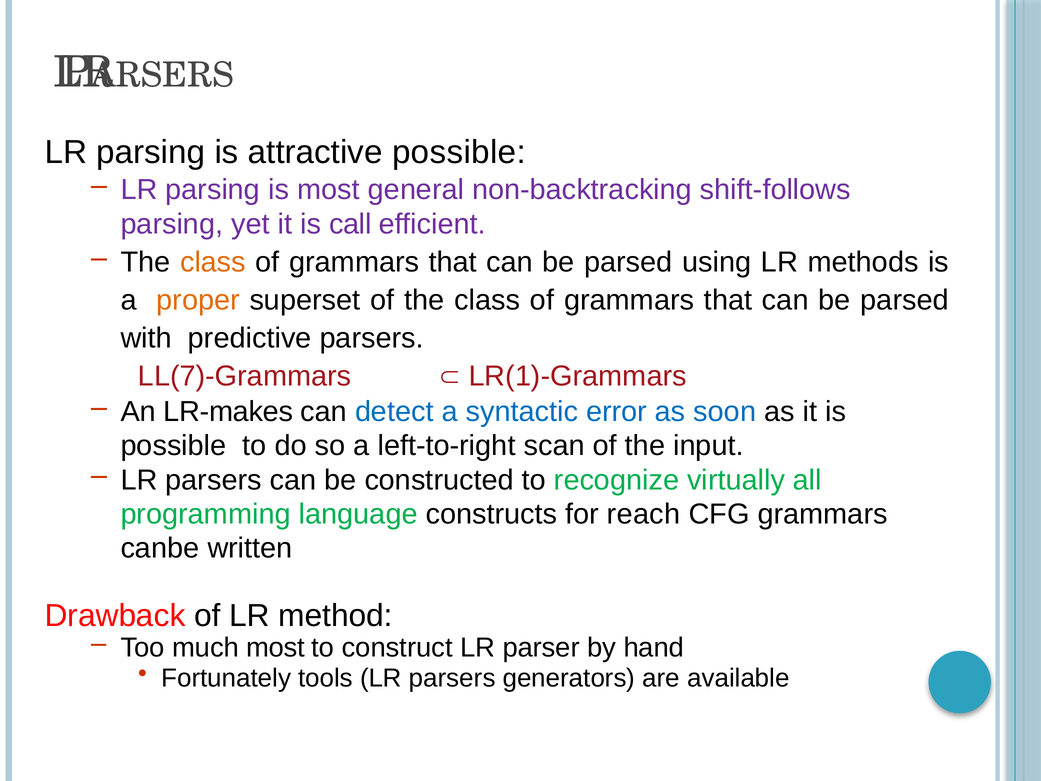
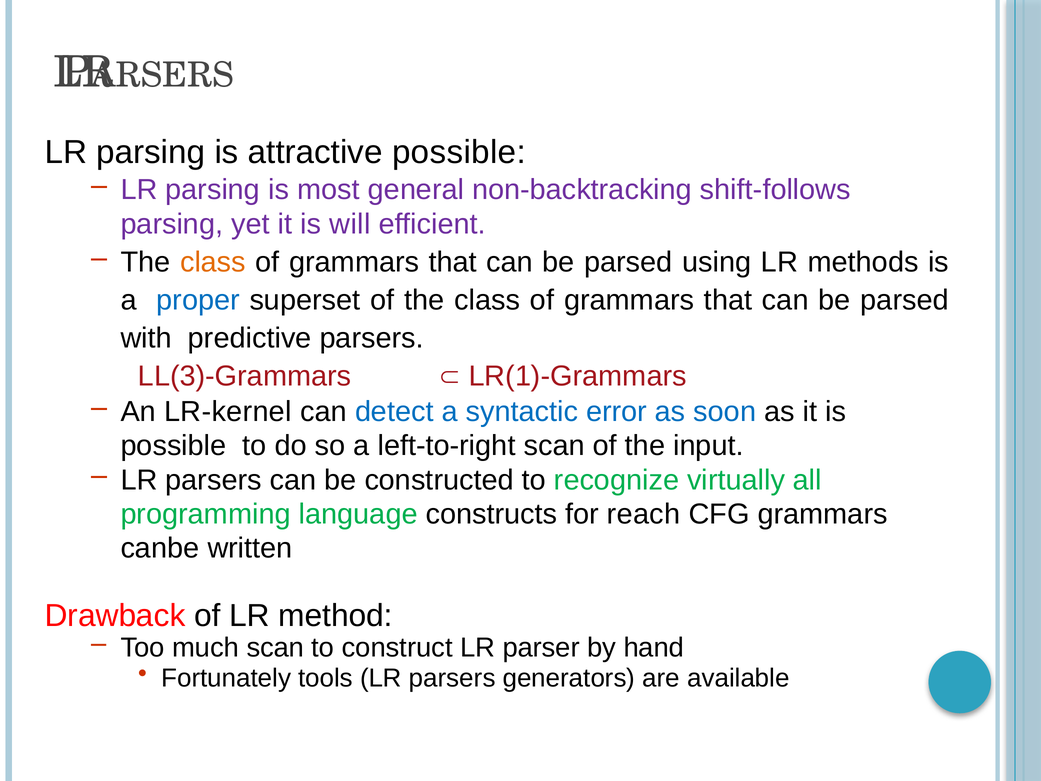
call: call -> will
proper colour: orange -> blue
LL(7)-Grammars: LL(7)-Grammars -> LL(3)-Grammars
LR-makes: LR-makes -> LR-kernel
much most: most -> scan
